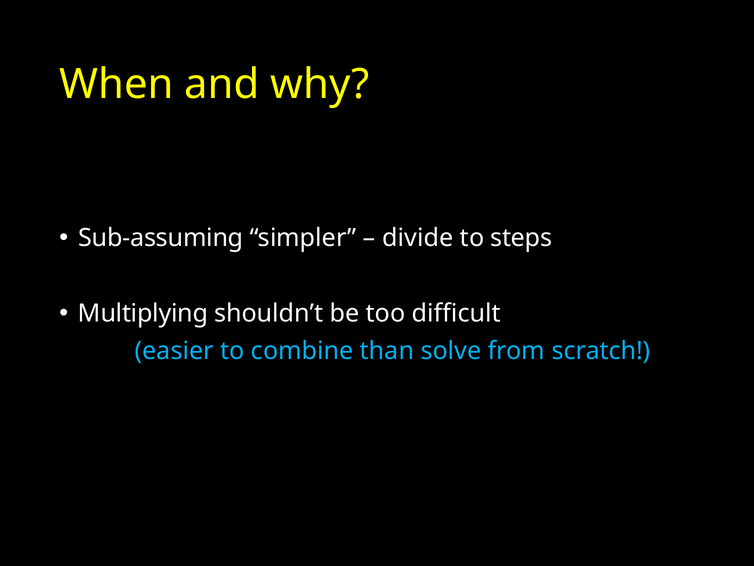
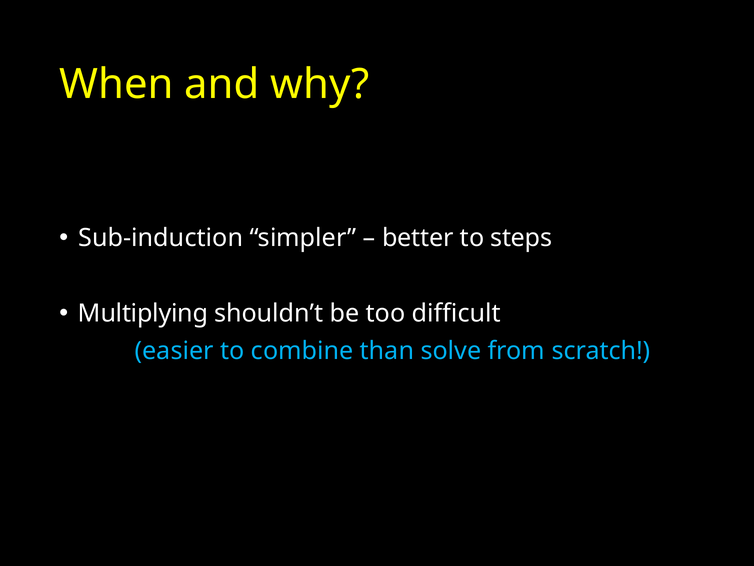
Sub-assuming: Sub-assuming -> Sub-induction
divide: divide -> better
